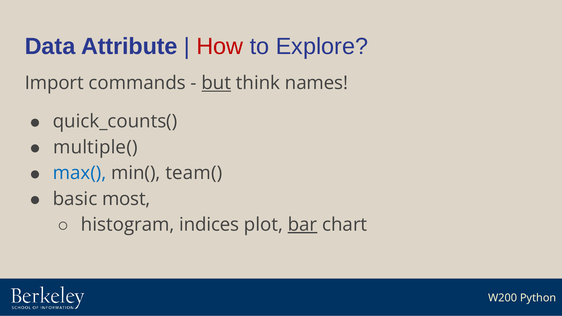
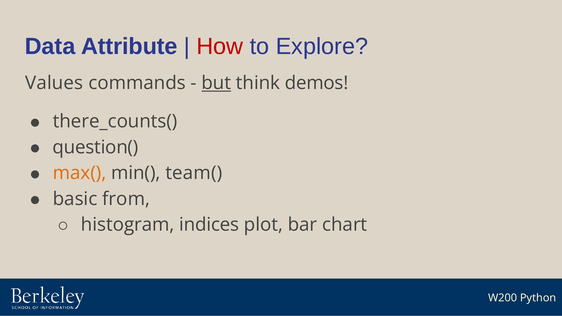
Import: Import -> Values
names: names -> demos
quick_counts(: quick_counts( -> there_counts(
multiple(: multiple( -> question(
max( colour: blue -> orange
most: most -> from
bar underline: present -> none
